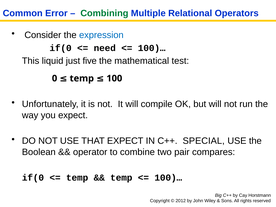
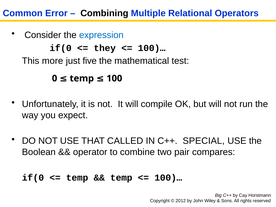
Combining colour: green -> black
need: need -> they
liquid: liquid -> more
THAT EXPECT: EXPECT -> CALLED
